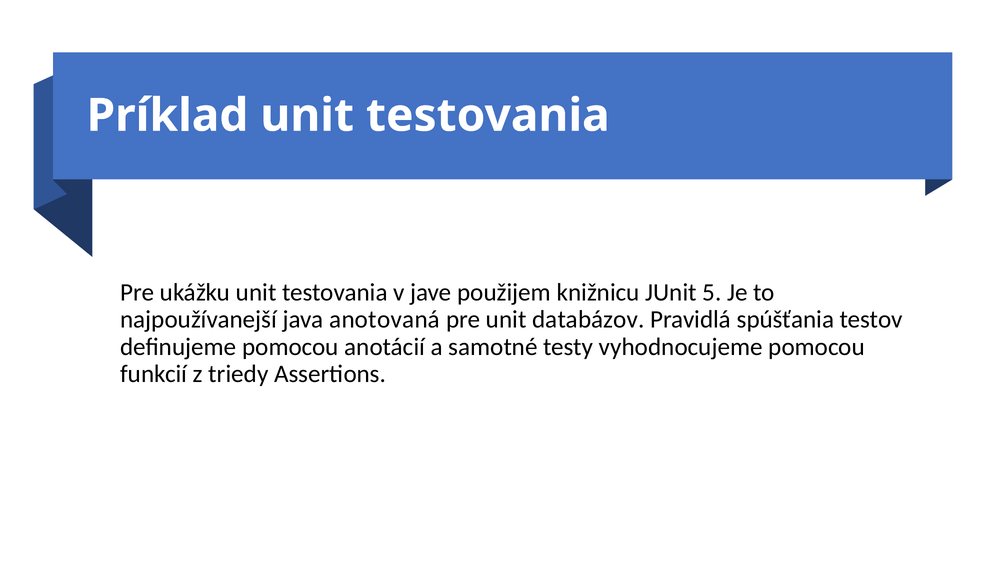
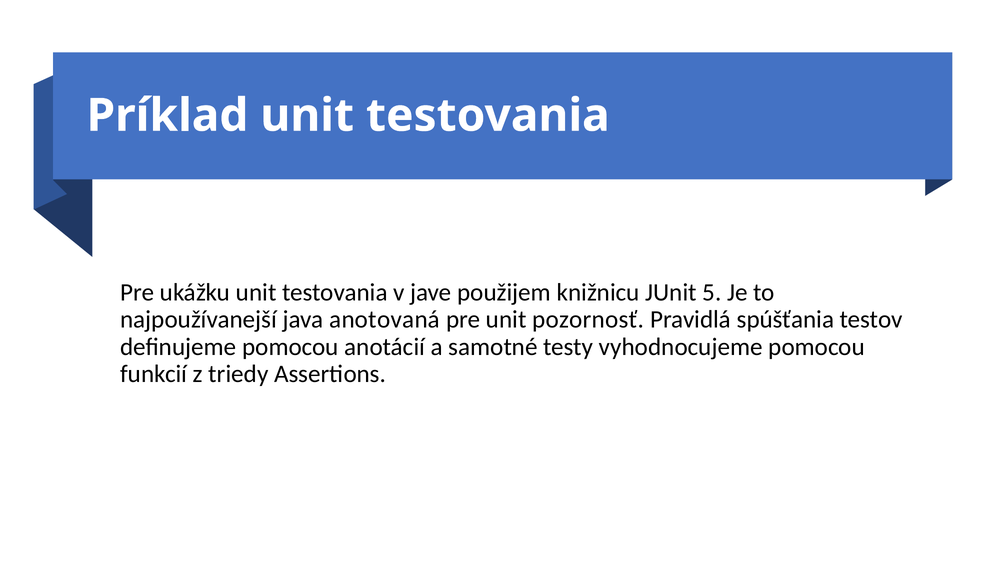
databázov: databázov -> pozornosť
